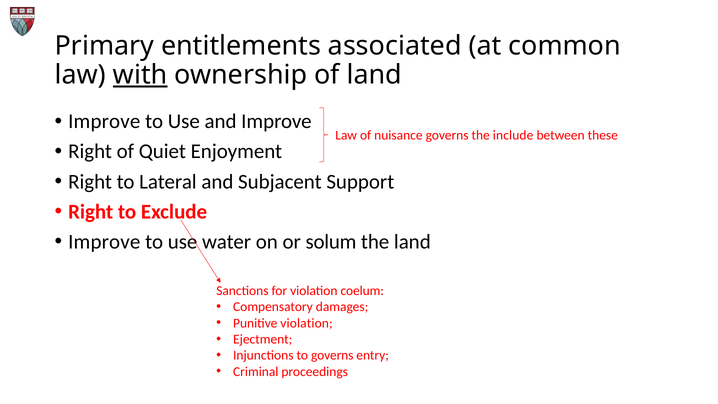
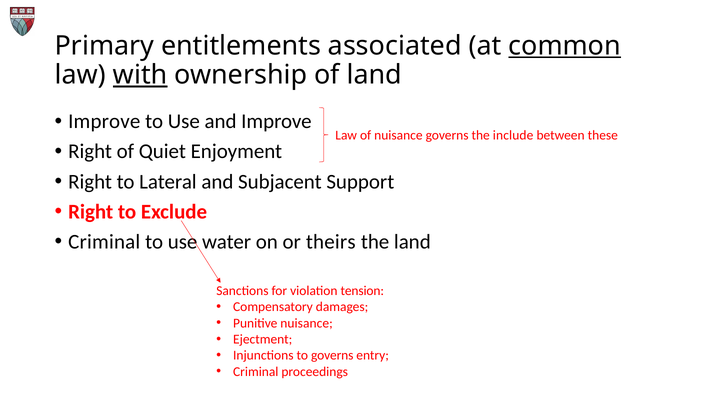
common underline: none -> present
Improve at (104, 242): Improve -> Criminal
solum: solum -> theirs
coelum: coelum -> tension
Punitive violation: violation -> nuisance
